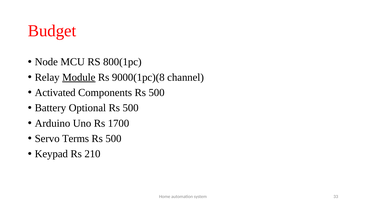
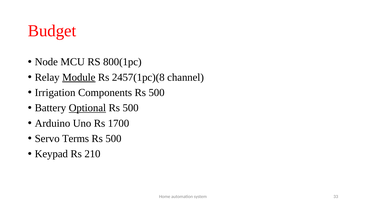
9000(1pc)(8: 9000(1pc)(8 -> 2457(1pc)(8
Activated: Activated -> Irrigation
Optional underline: none -> present
